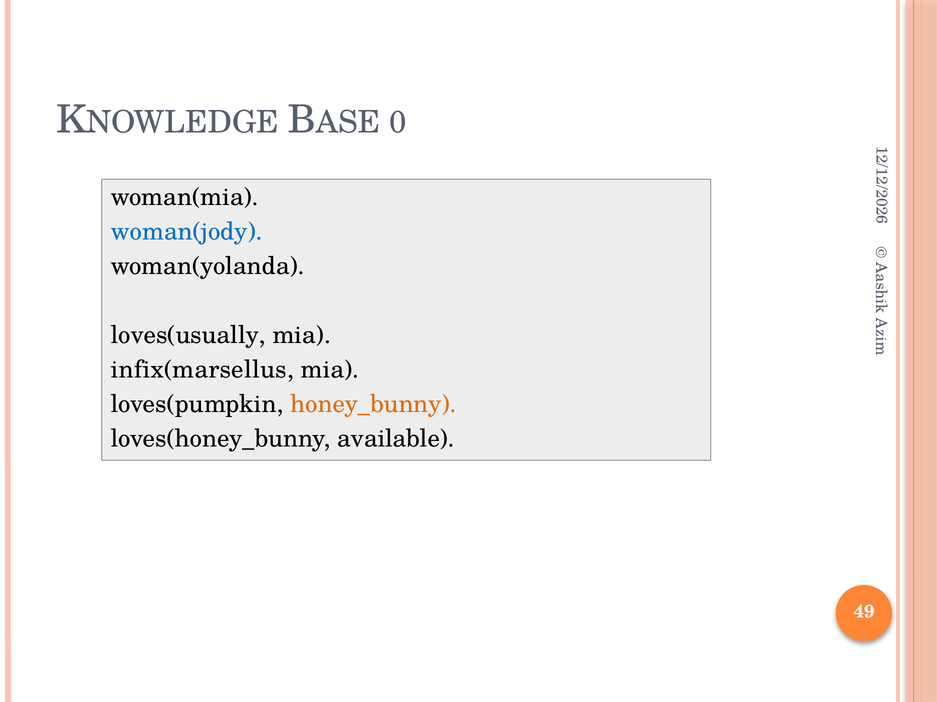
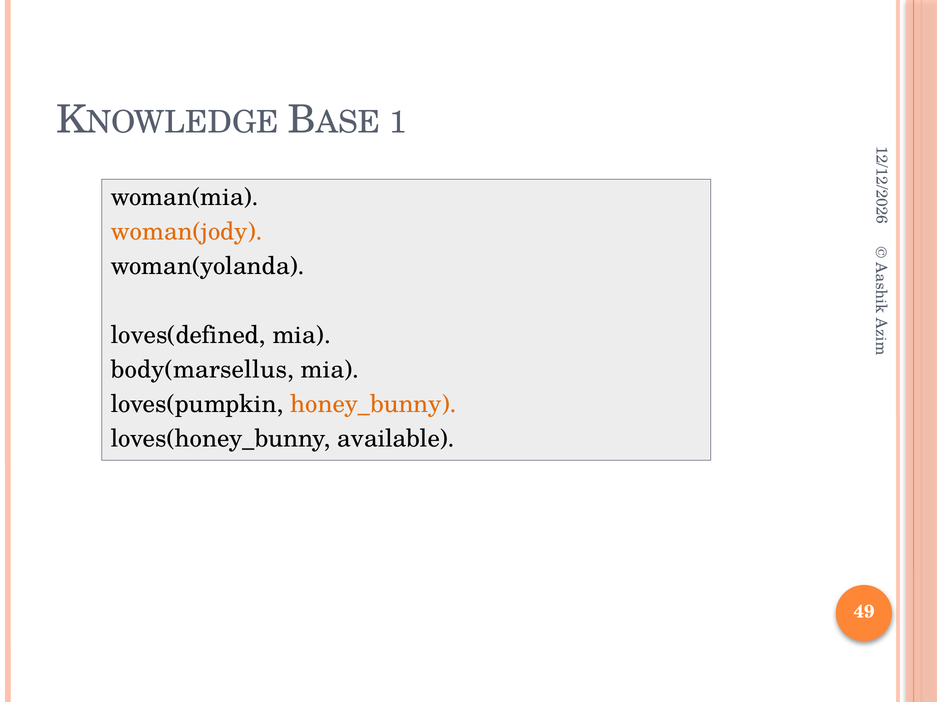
0 at (398, 122): 0 -> 1
woman(jody colour: blue -> orange
loves(usually: loves(usually -> loves(defined
infix(marsellus: infix(marsellus -> body(marsellus
